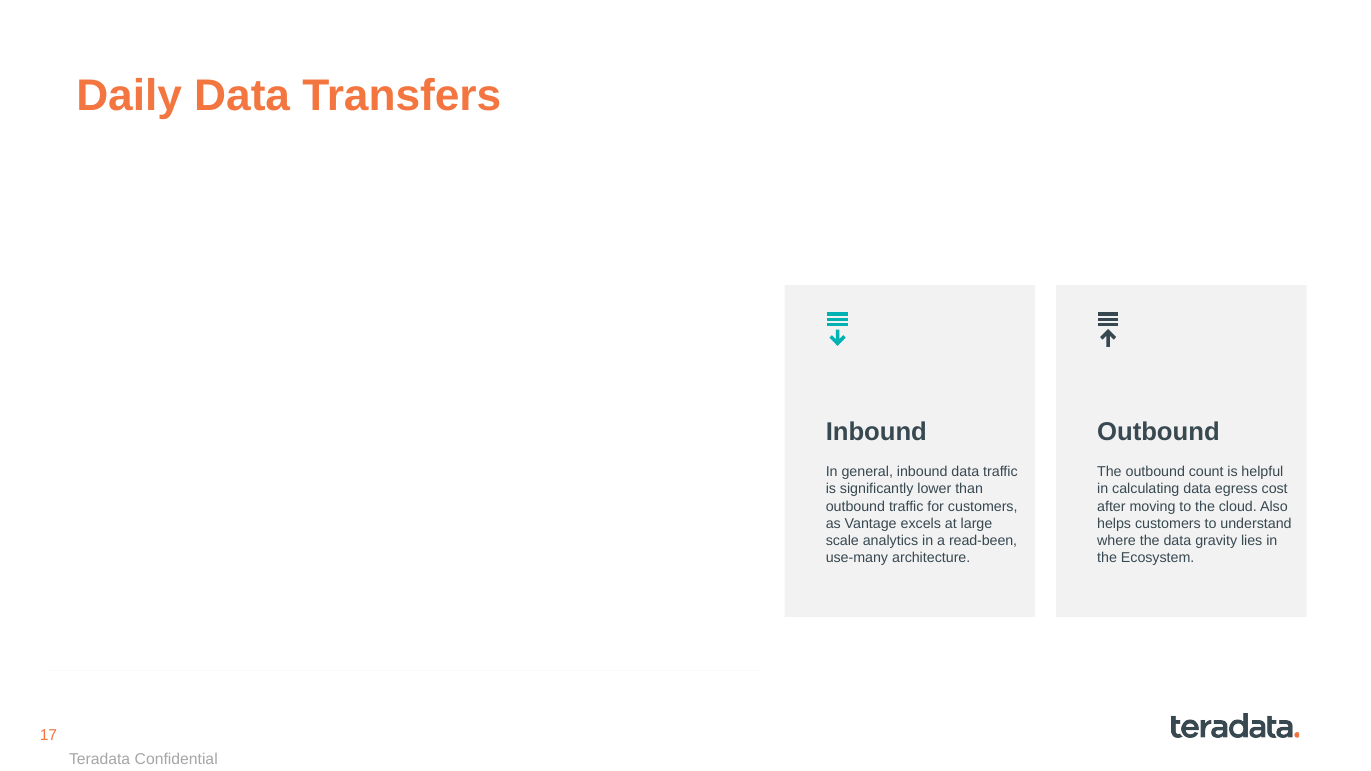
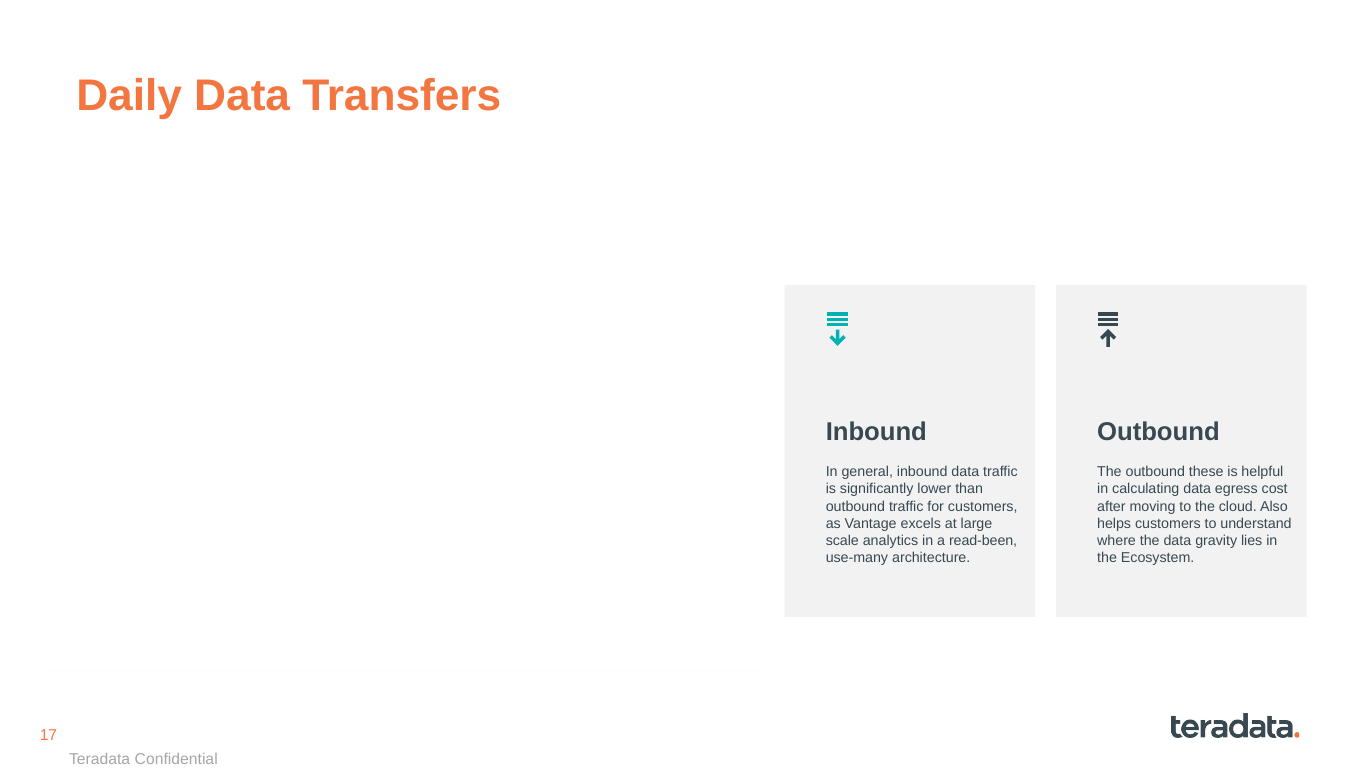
count: count -> these
